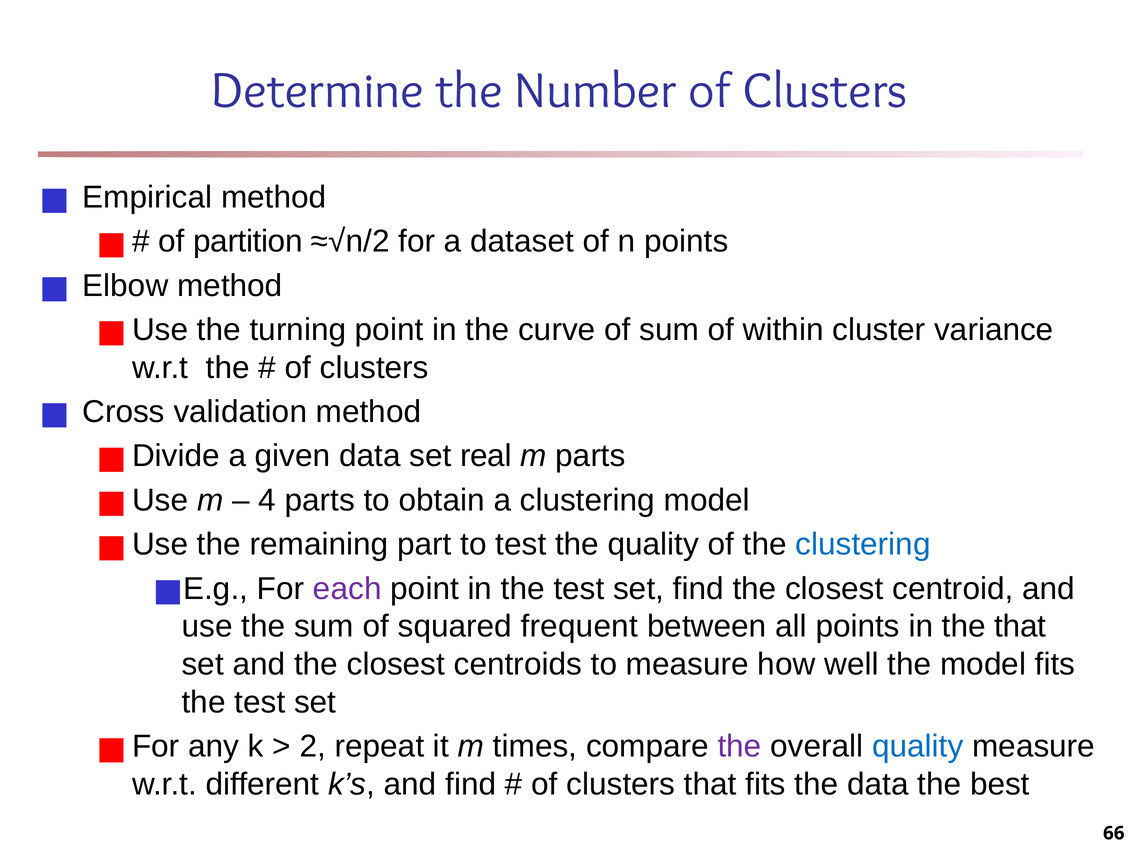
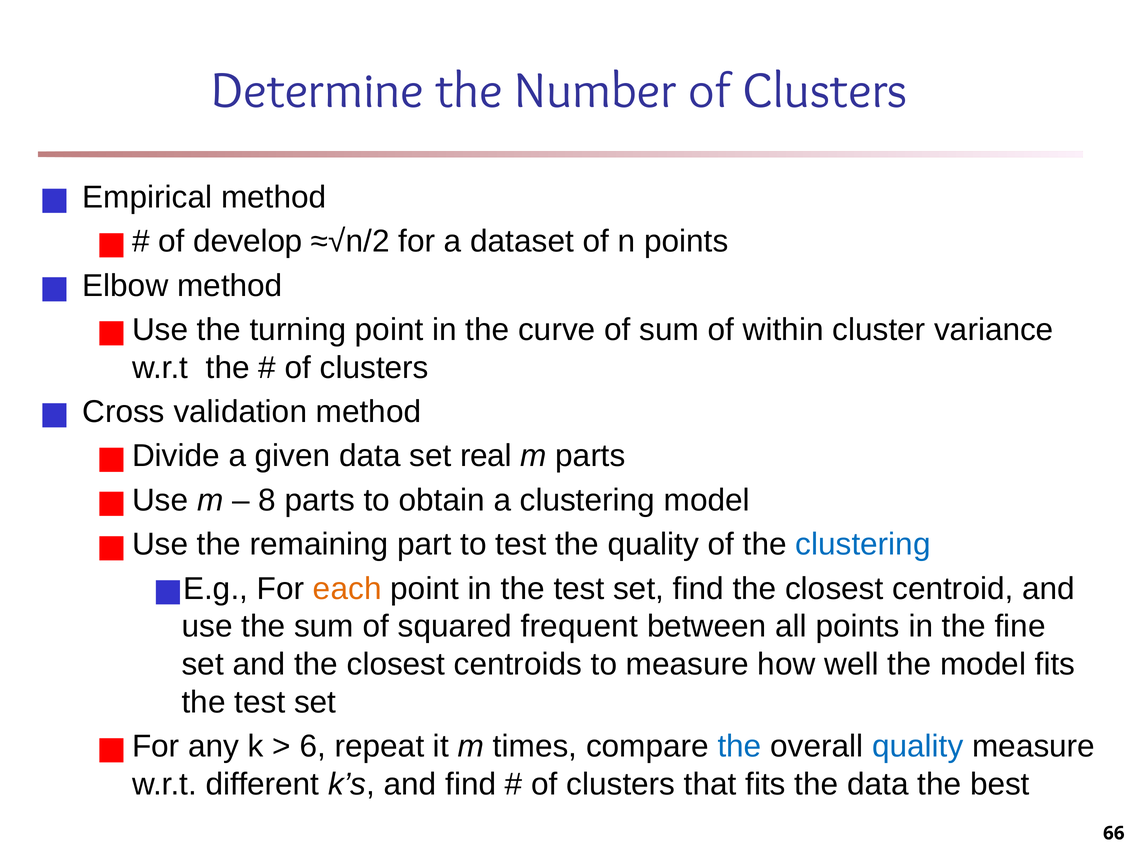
partition: partition -> develop
4: 4 -> 8
each colour: purple -> orange
the that: that -> fine
2: 2 -> 6
the at (740, 746) colour: purple -> blue
